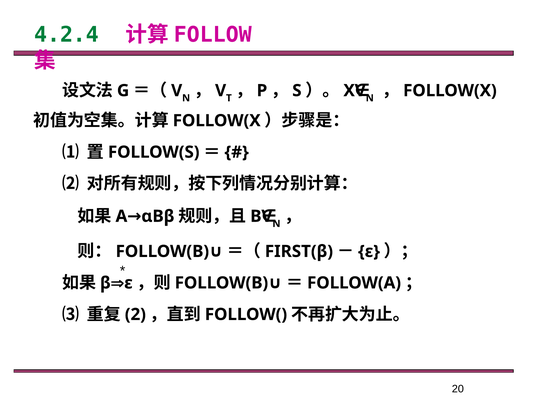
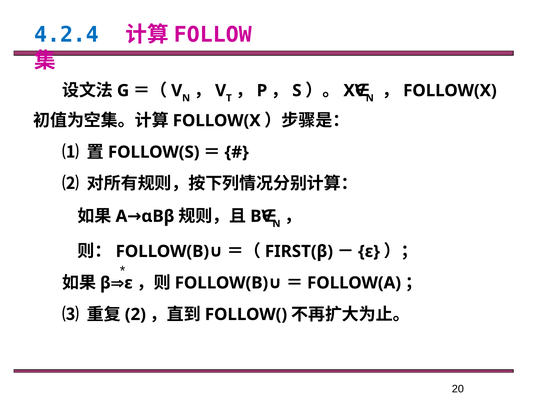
4.2.4 colour: green -> blue
